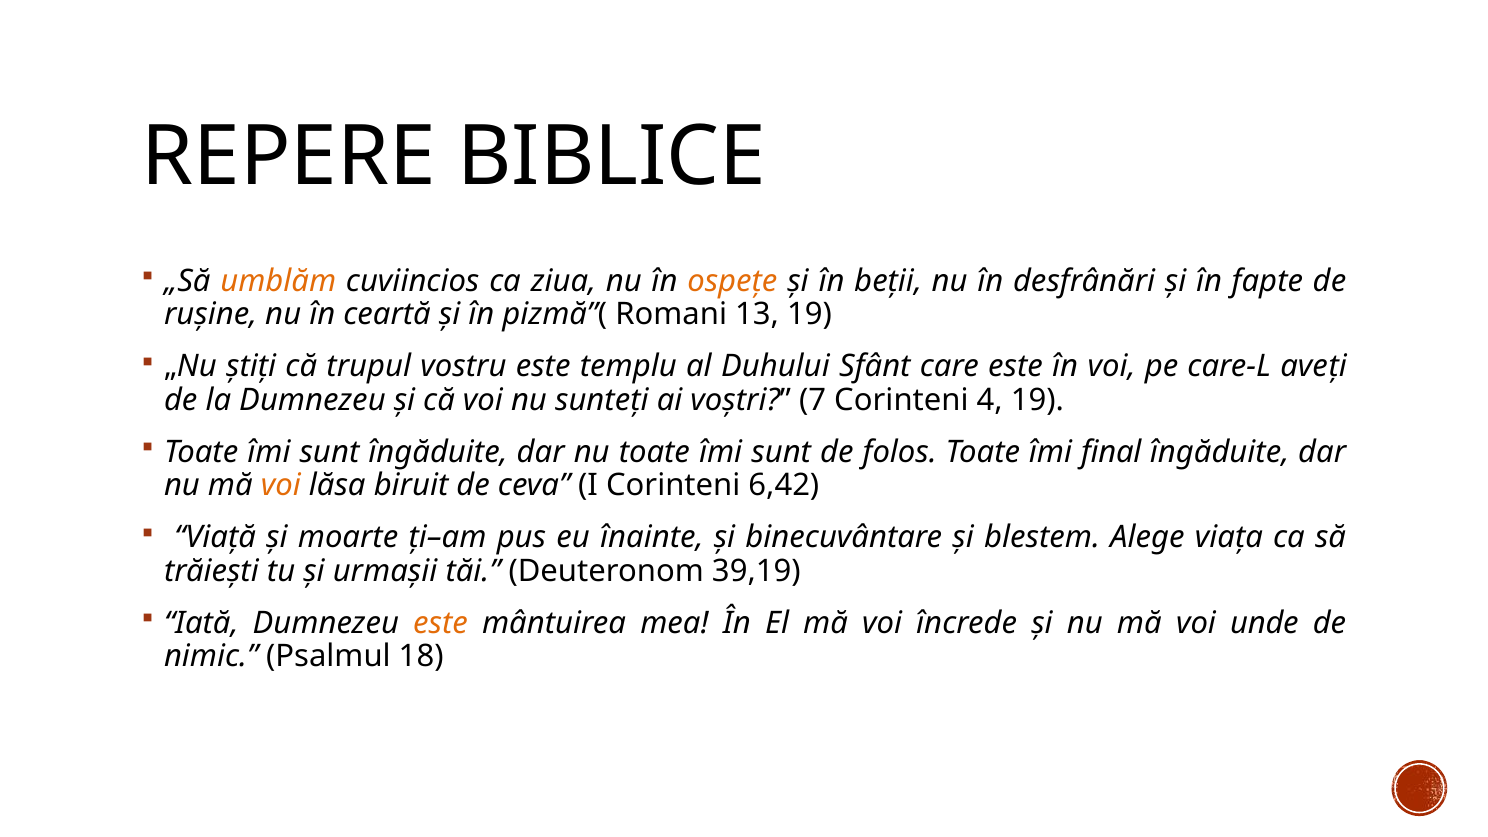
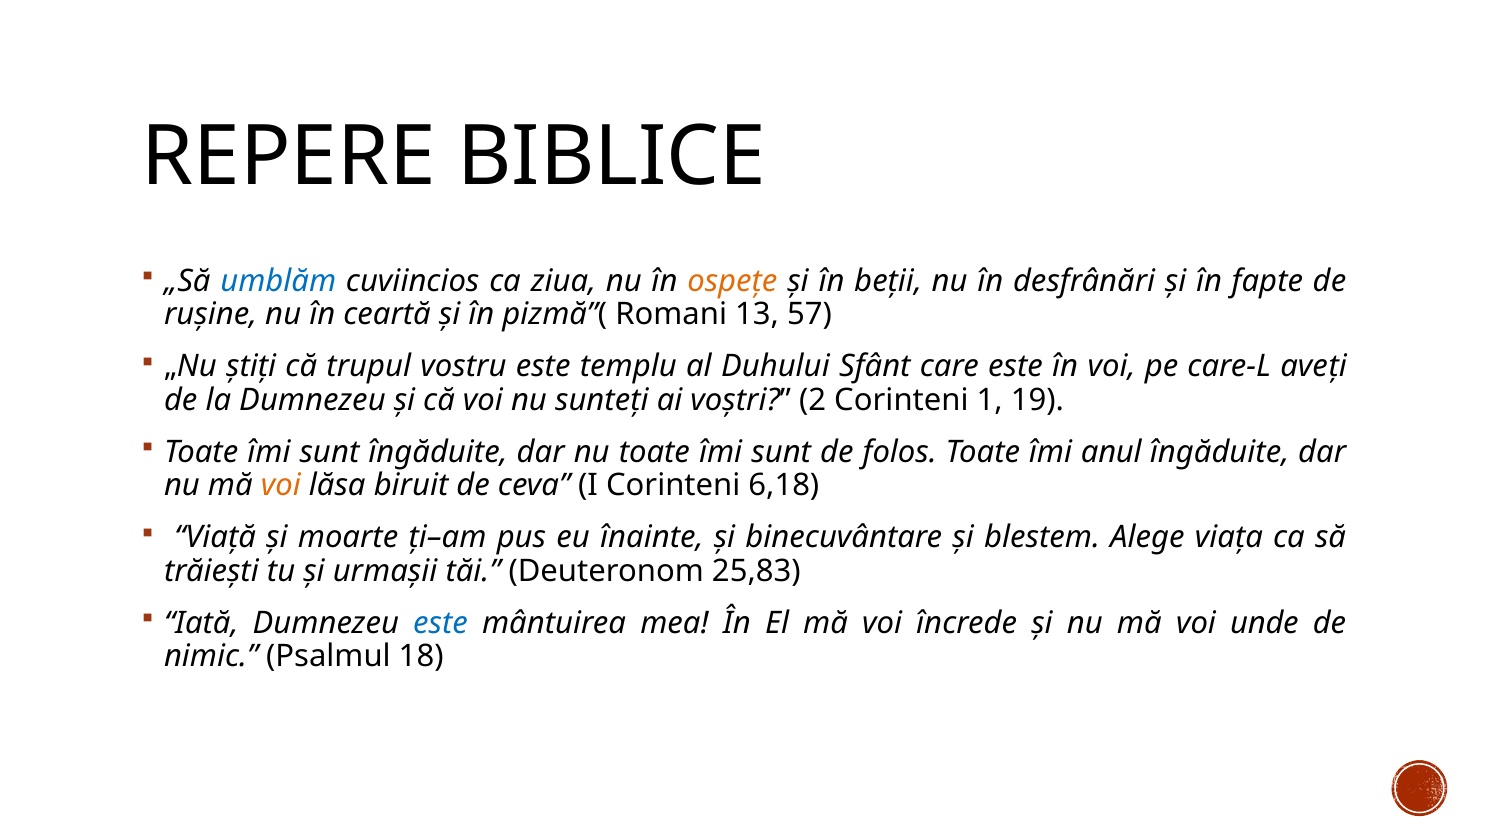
umblăm colour: orange -> blue
13 19: 19 -> 57
7: 7 -> 2
4: 4 -> 1
final: final -> anul
6,42: 6,42 -> 6,18
39,19: 39,19 -> 25,83
este at (441, 623) colour: orange -> blue
